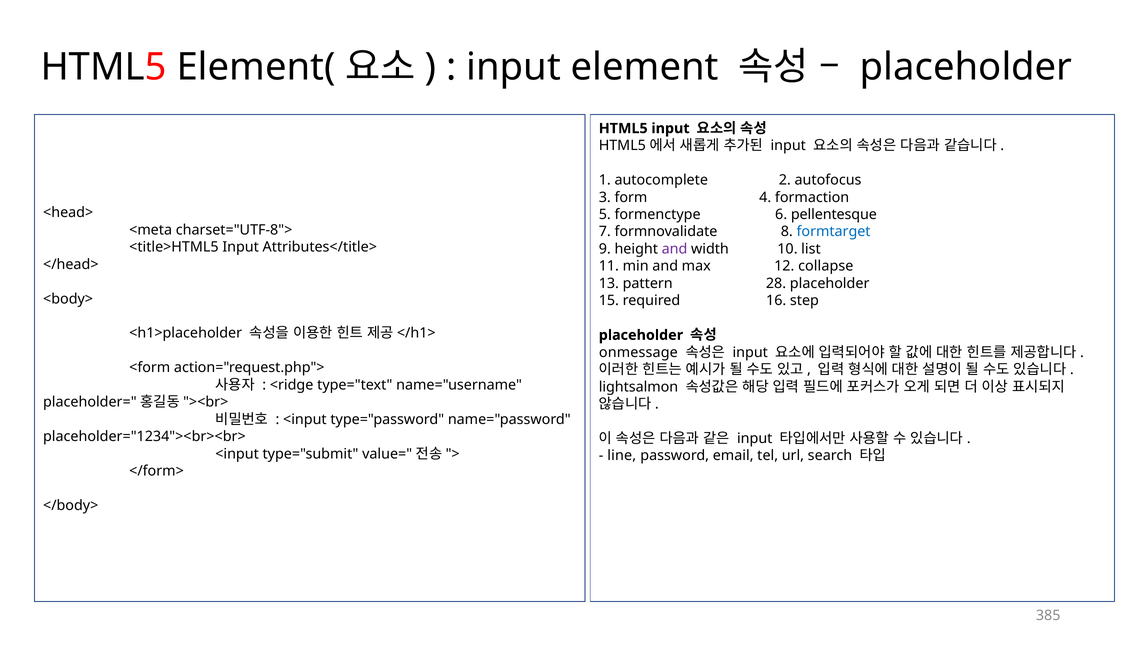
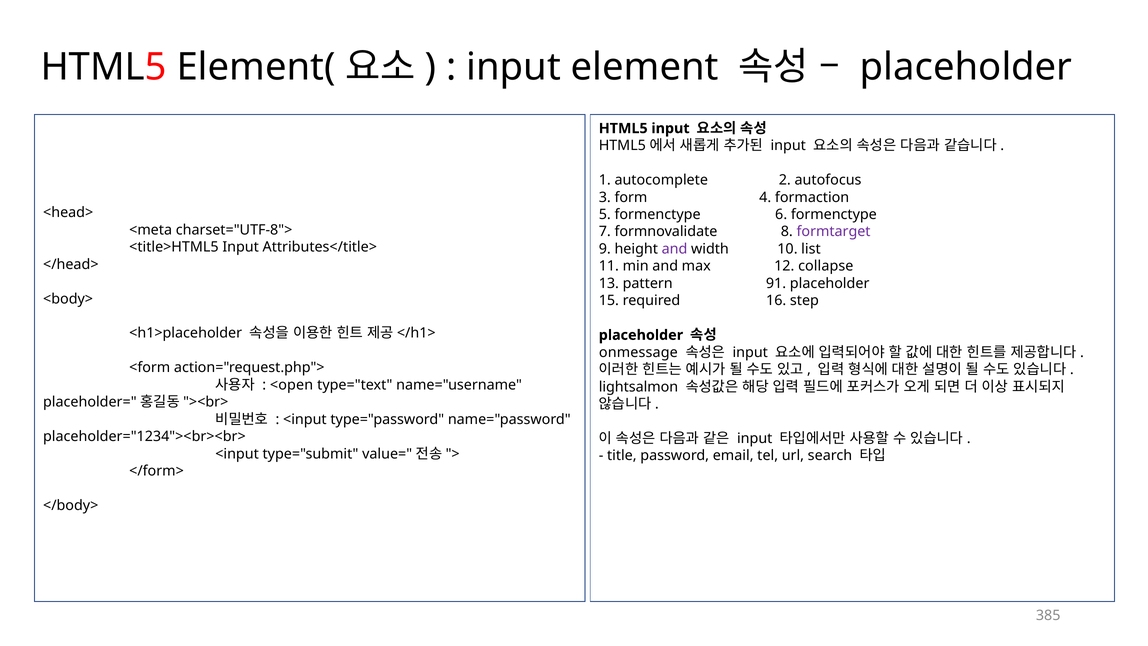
6 pellentesque: pellentesque -> formenctype
formtarget colour: blue -> purple
28: 28 -> 91
<ridge: <ridge -> <open
line: line -> title
